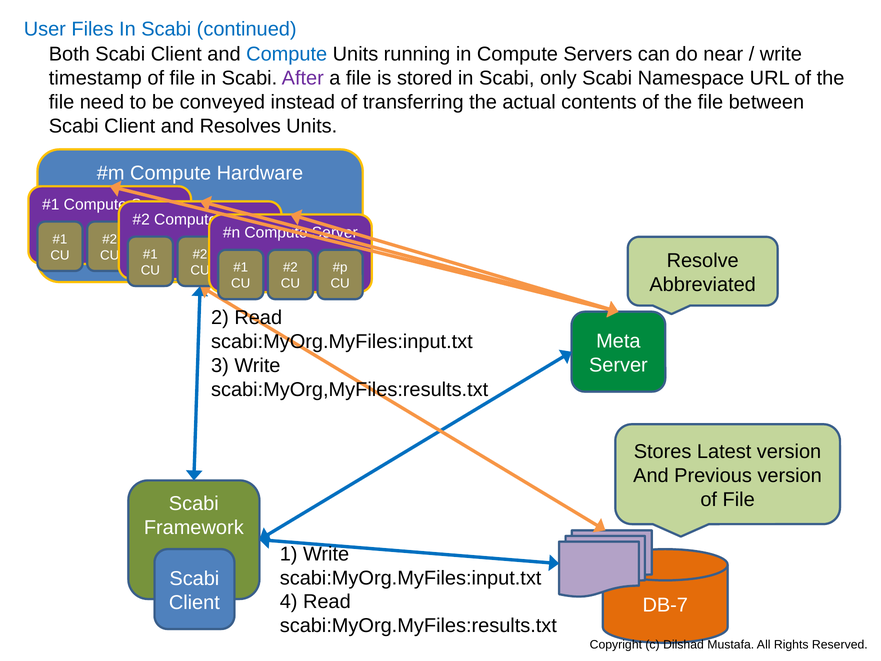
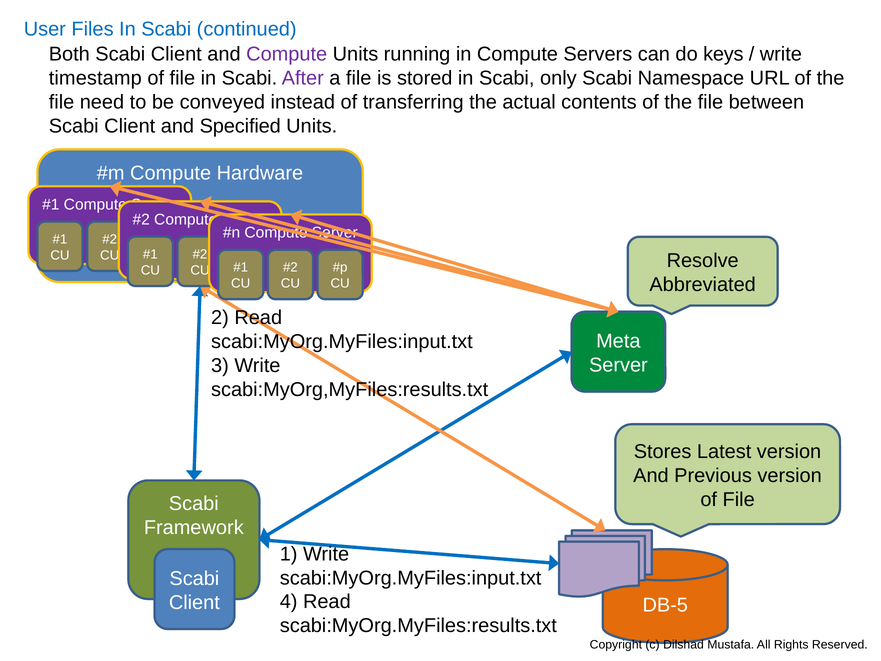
Compute at (287, 54) colour: blue -> purple
near: near -> keys
Resolves: Resolves -> Specified
DB-7: DB-7 -> DB-5
